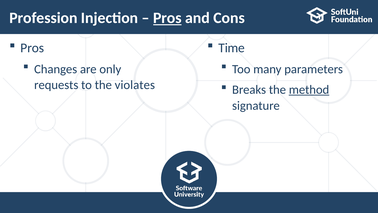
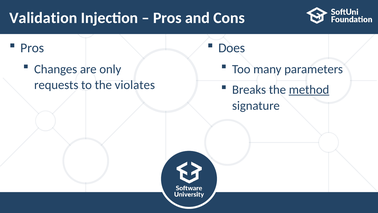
Profession: Profession -> Validation
Pros at (167, 18) underline: present -> none
Time: Time -> Does
